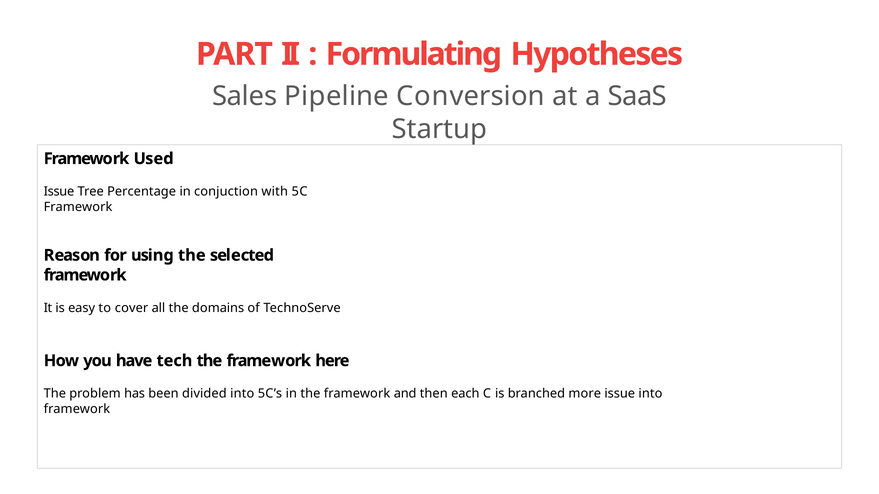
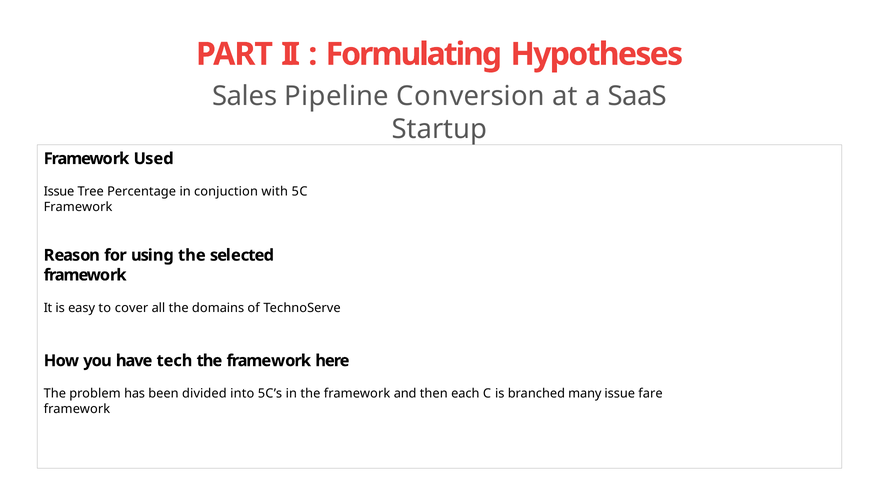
more: more -> many
issue into: into -> fare
